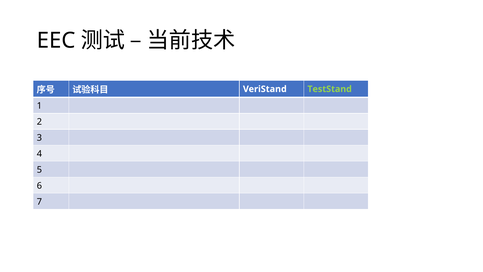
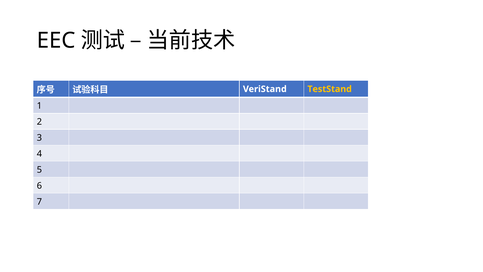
TestStand colour: light green -> yellow
